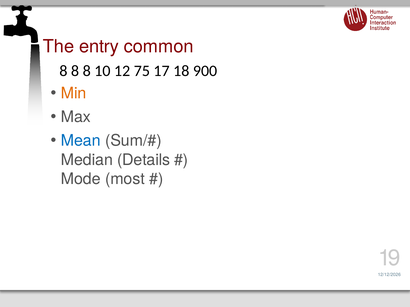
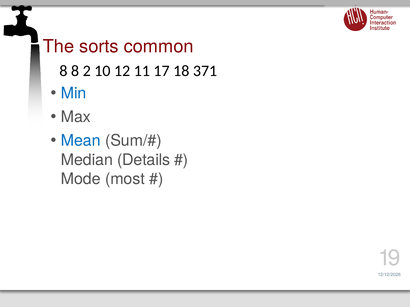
entry: entry -> sorts
8 8 8: 8 -> 2
75: 75 -> 11
900: 900 -> 371
Min colour: orange -> blue
